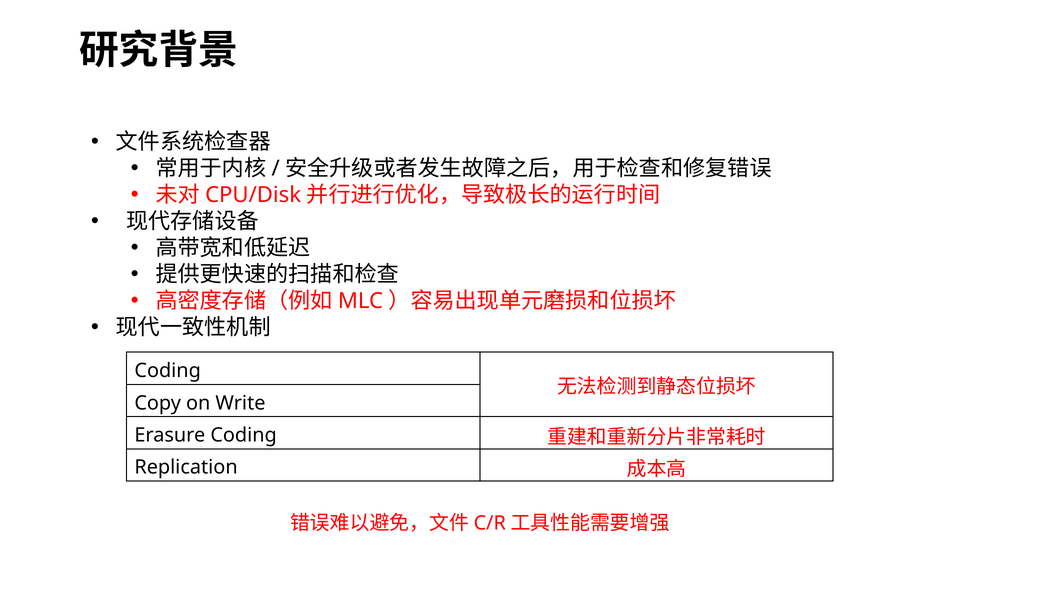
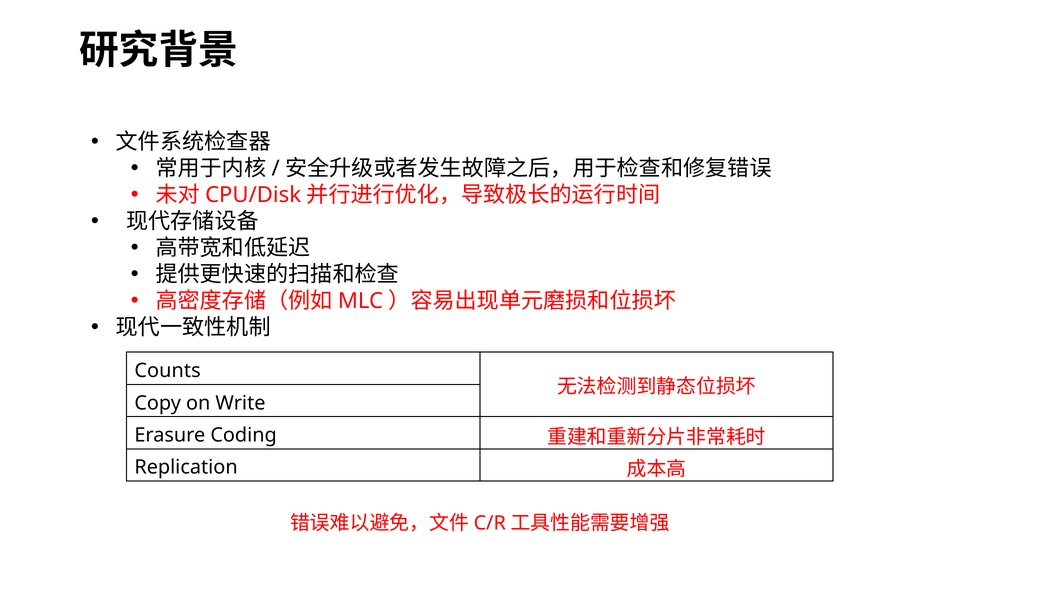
Coding at (168, 371): Coding -> Counts
